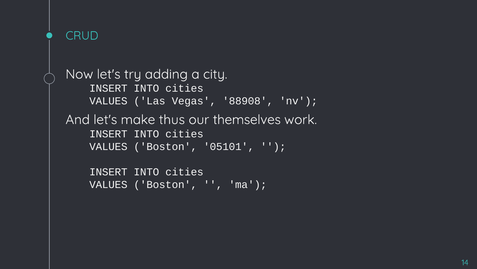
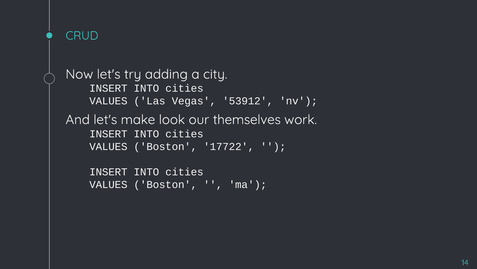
88908: 88908 -> 53912
thus: thus -> look
05101: 05101 -> 17722
